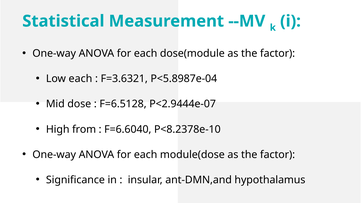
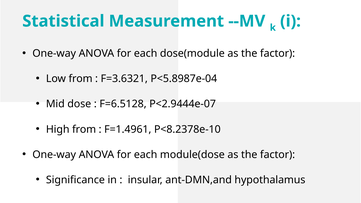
Low each: each -> from
F=6.6040: F=6.6040 -> F=1.4961
